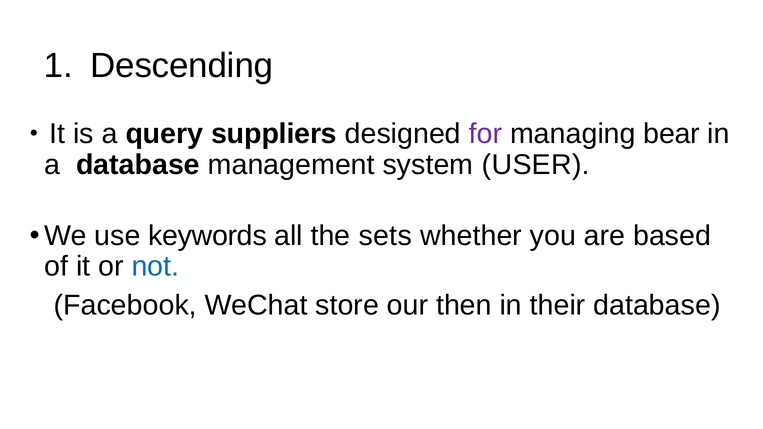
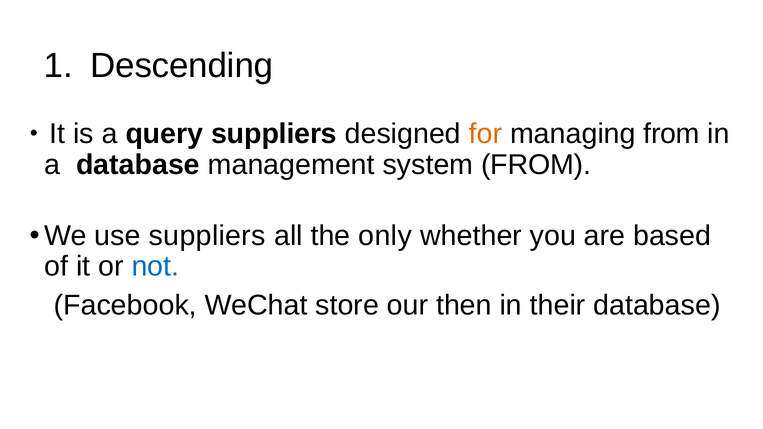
for colour: purple -> orange
managing bear: bear -> from
system USER: USER -> FROM
use keywords: keywords -> suppliers
sets: sets -> only
